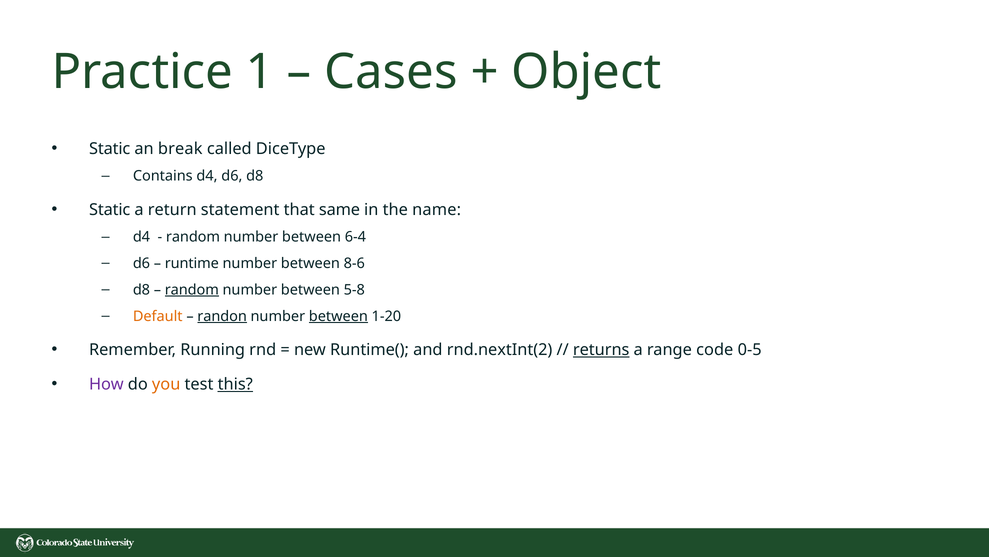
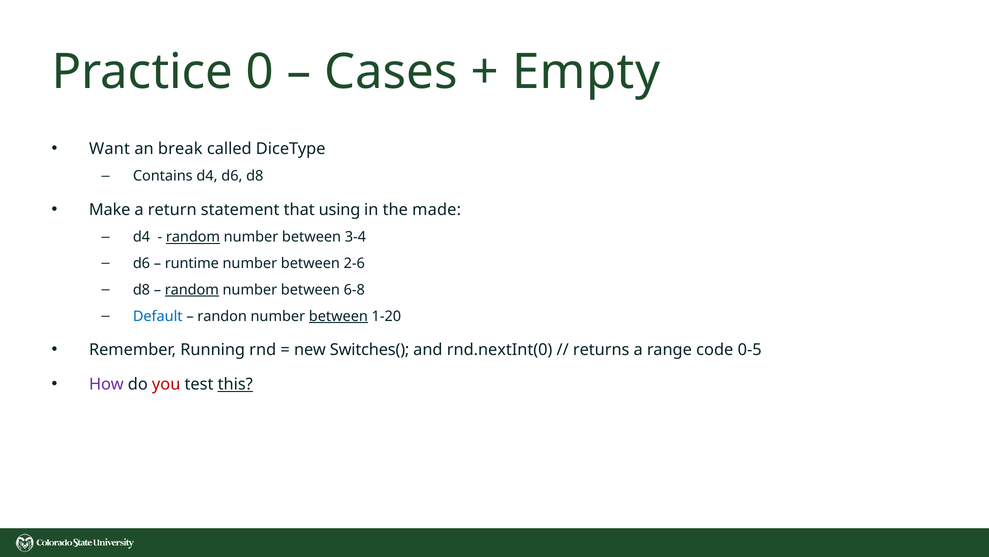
1: 1 -> 0
Object: Object -> Empty
Static at (110, 149): Static -> Want
Static at (110, 209): Static -> Make
same: same -> using
name: name -> made
random at (193, 237) underline: none -> present
6-4: 6-4 -> 3-4
8-6: 8-6 -> 2-6
5-8: 5-8 -> 6-8
Default colour: orange -> blue
randon underline: present -> none
Runtime(: Runtime( -> Switches(
rnd.nextInt(2: rnd.nextInt(2 -> rnd.nextInt(0
returns underline: present -> none
you colour: orange -> red
